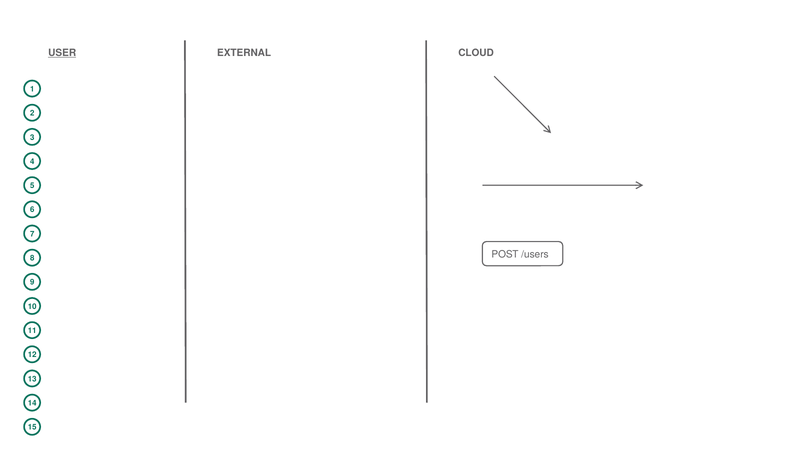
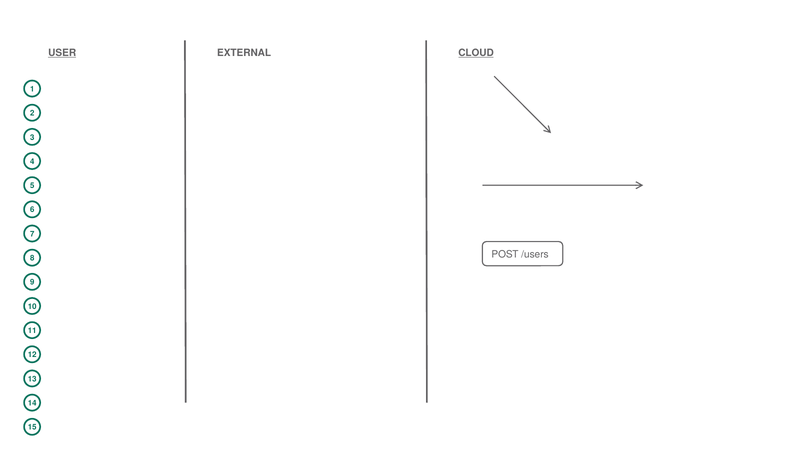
CLOUD underline: none -> present
